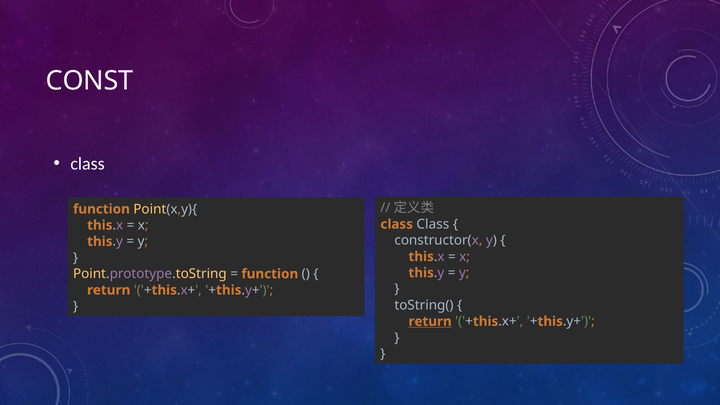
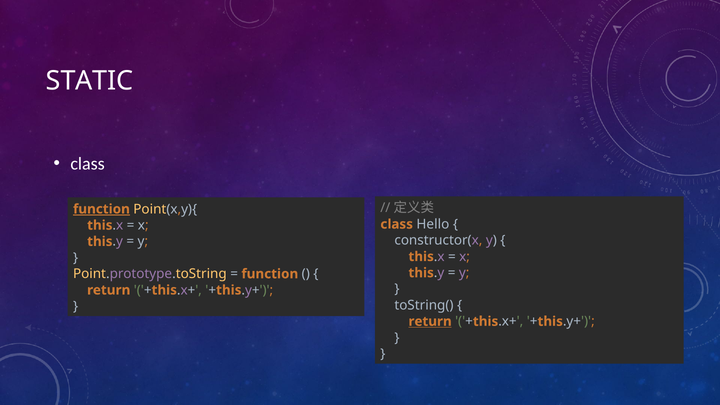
CONST: CONST -> STATIC
function at (101, 209) underline: none -> present
class Class: Class -> Hello
